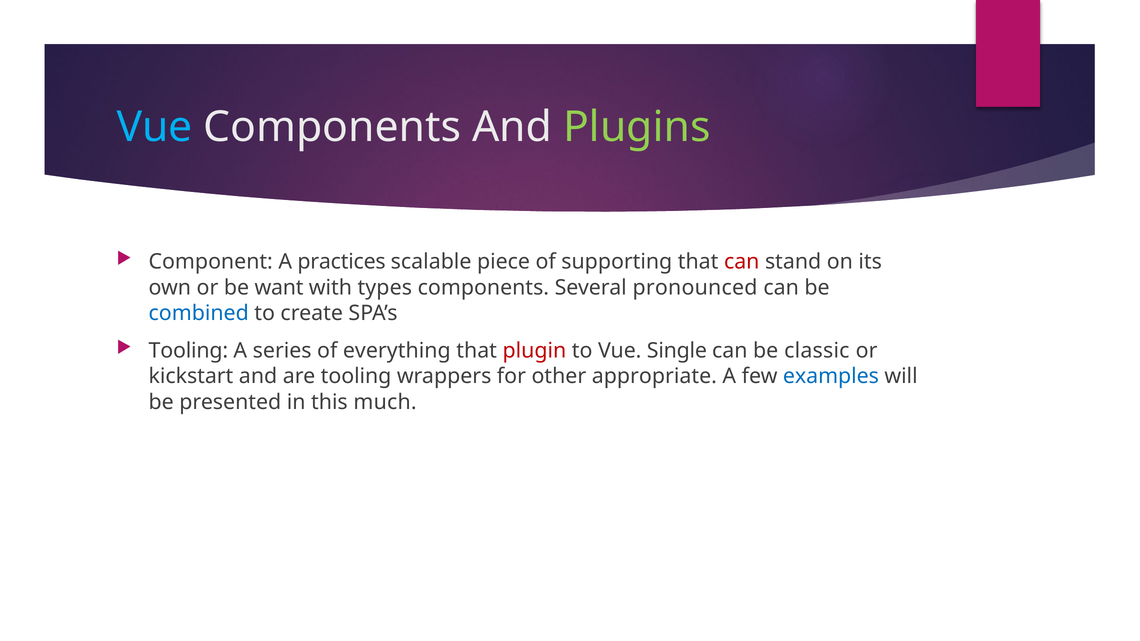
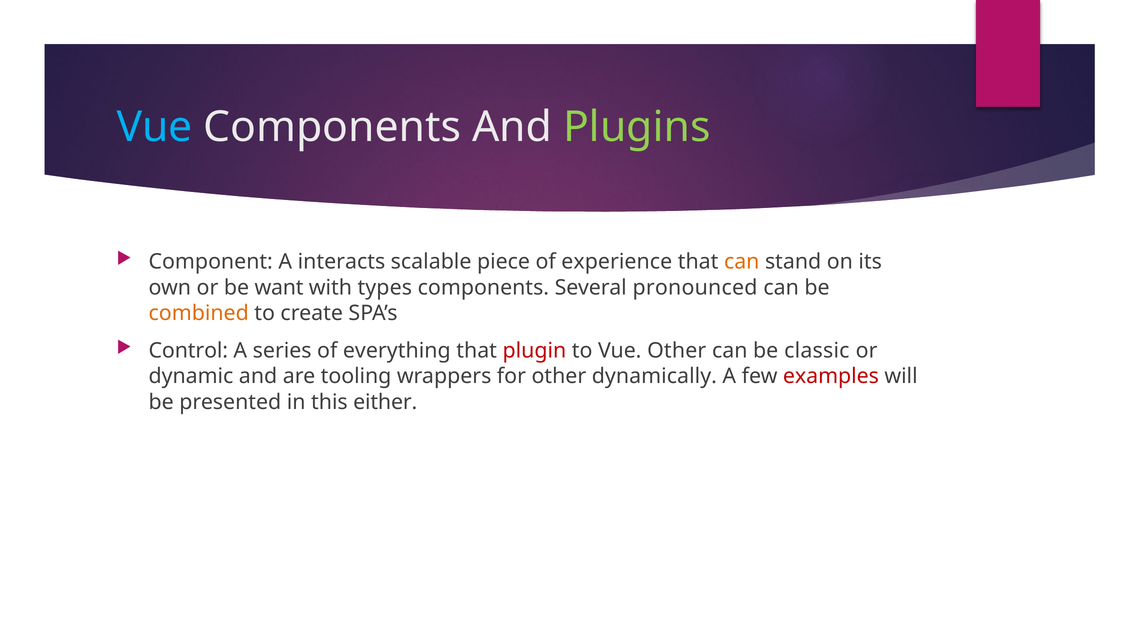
practices: practices -> interacts
supporting: supporting -> experience
can at (742, 262) colour: red -> orange
combined colour: blue -> orange
Tooling at (188, 351): Tooling -> Control
Vue Single: Single -> Other
kickstart: kickstart -> dynamic
appropriate: appropriate -> dynamically
examples colour: blue -> red
much: much -> either
